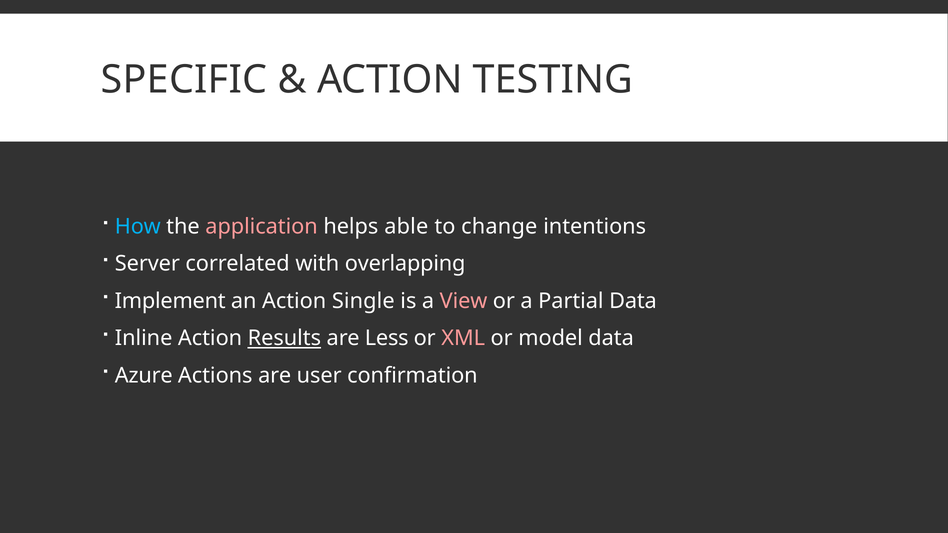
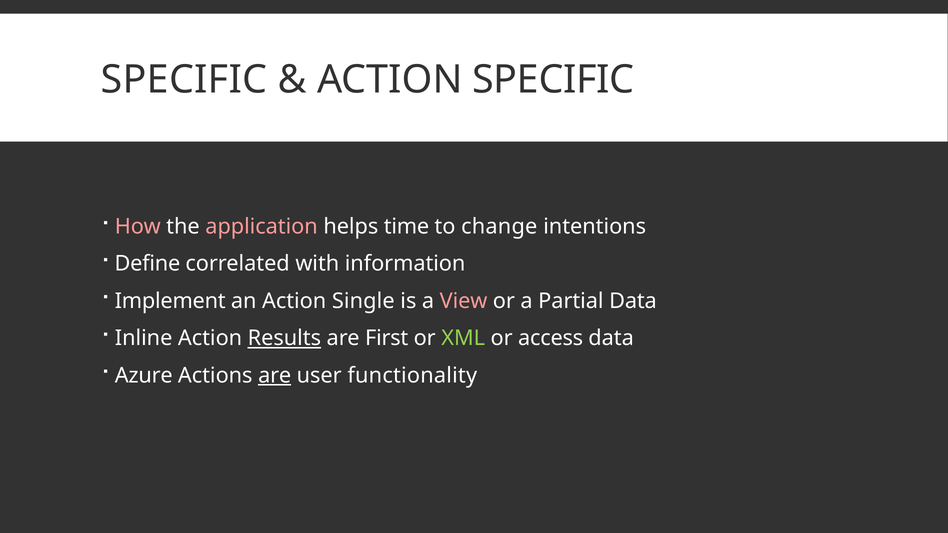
ACTION TESTING: TESTING -> SPECIFIC
How colour: light blue -> pink
able: able -> time
Server: Server -> Define
overlapping: overlapping -> information
Less: Less -> First
XML colour: pink -> light green
model: model -> access
are at (275, 376) underline: none -> present
confirmation: confirmation -> functionality
